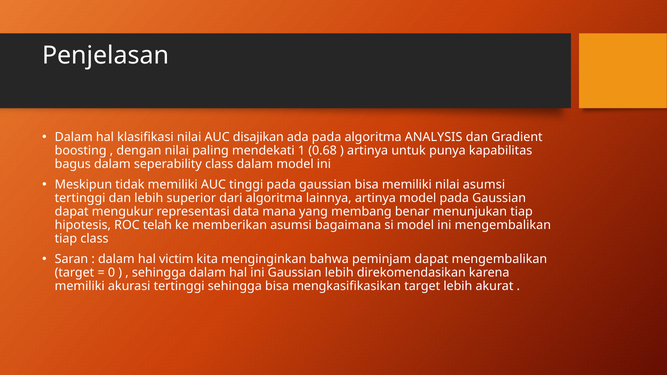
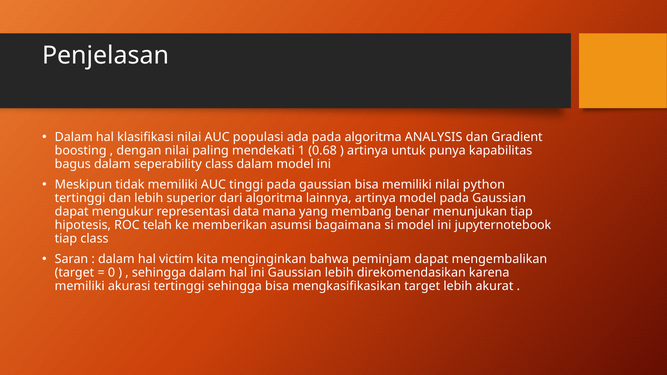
disajikan: disajikan -> populasi
nilai asumsi: asumsi -> python
ini mengembalikan: mengembalikan -> jupyternotebook
